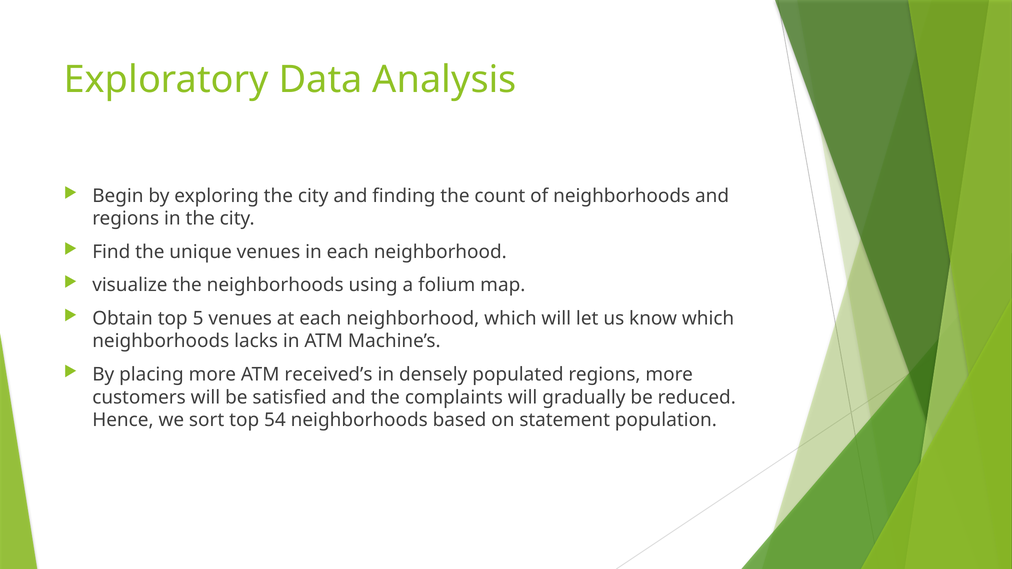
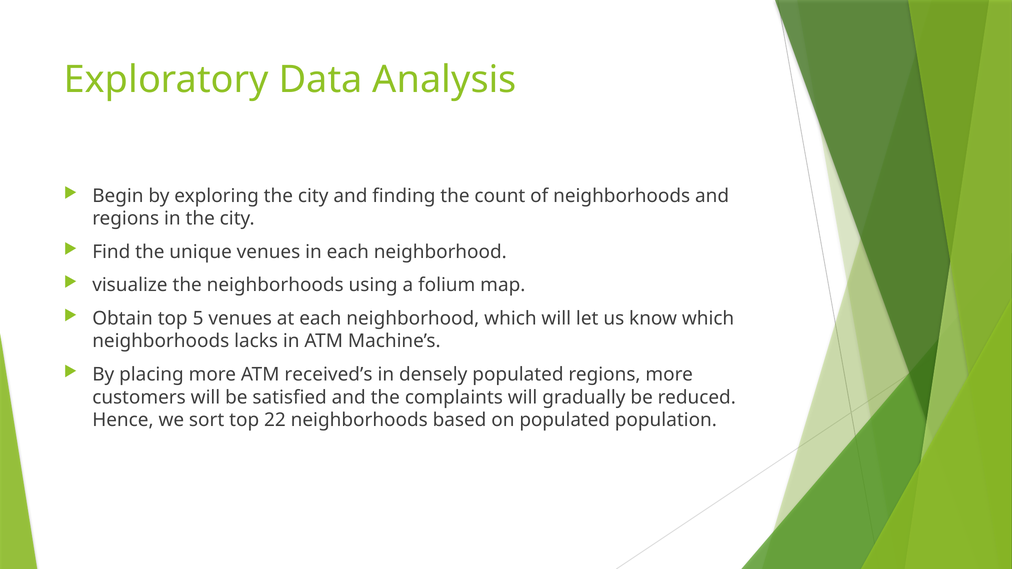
54: 54 -> 22
on statement: statement -> populated
